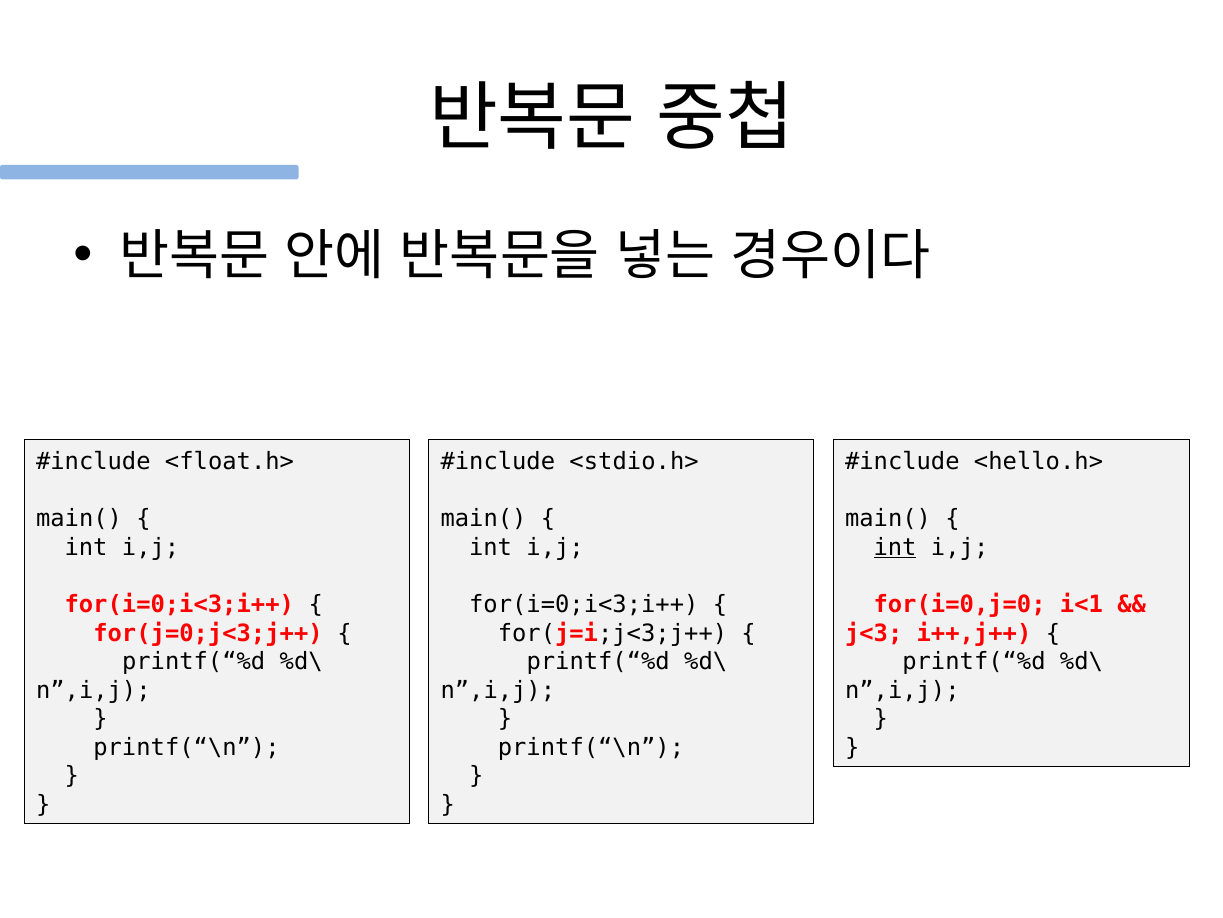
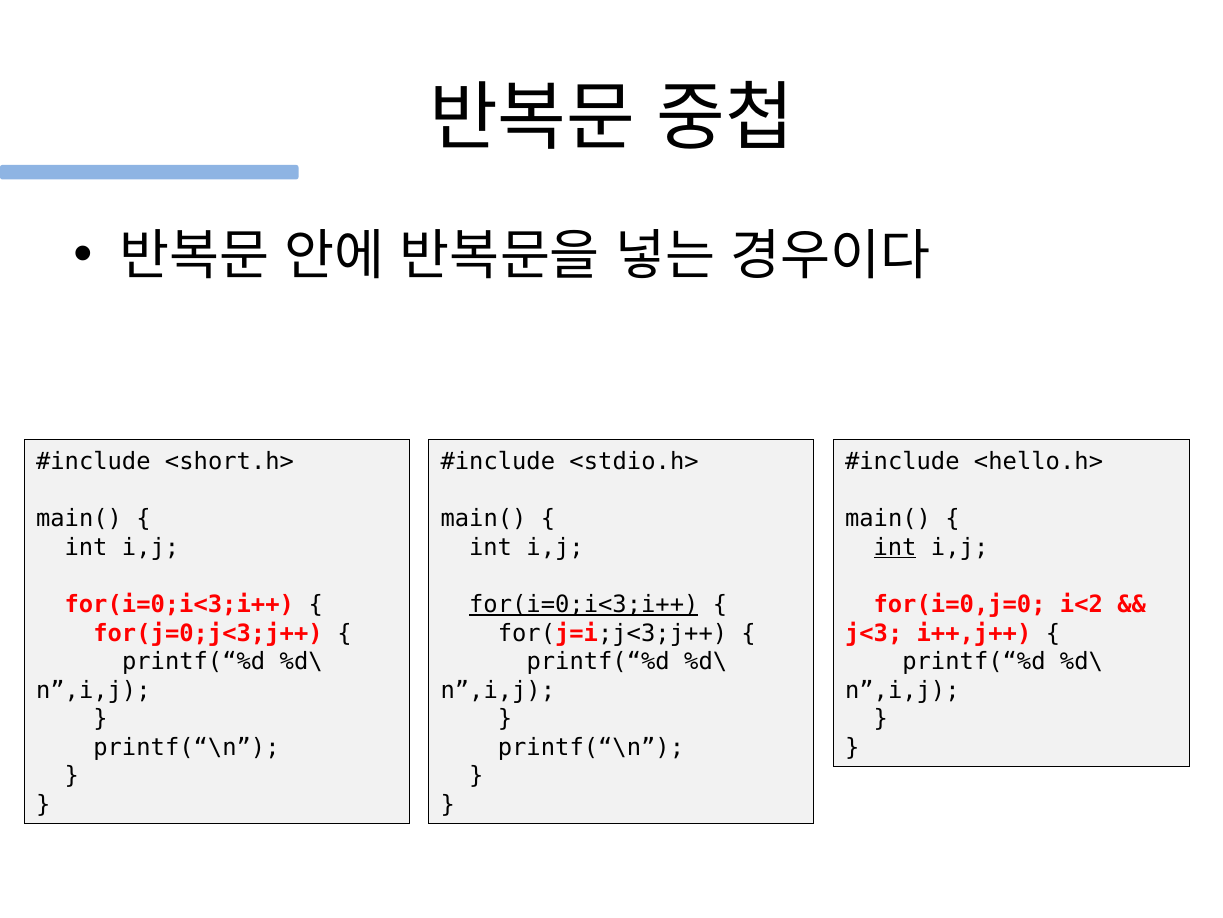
<float.h>: <float.h> -> <short.h>
for(i=0;i<3;i++ at (584, 604) underline: none -> present
i<1: i<1 -> i<2
